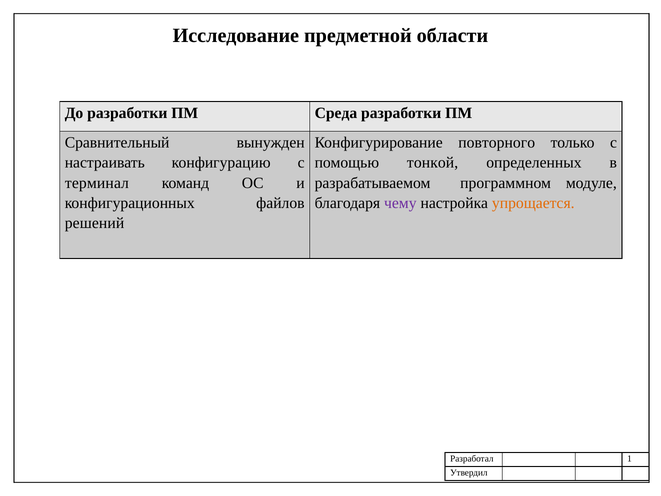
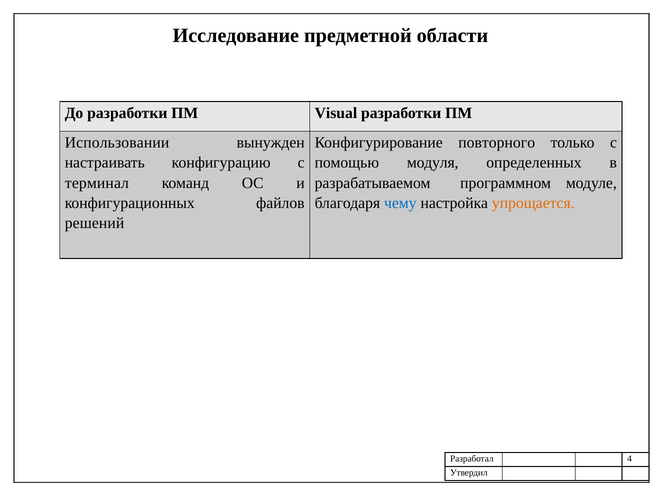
Среда: Среда -> Visual
Сравнительный: Сравнительный -> Использовании
тонкой: тонкой -> модуля
чему colour: purple -> blue
1: 1 -> 4
